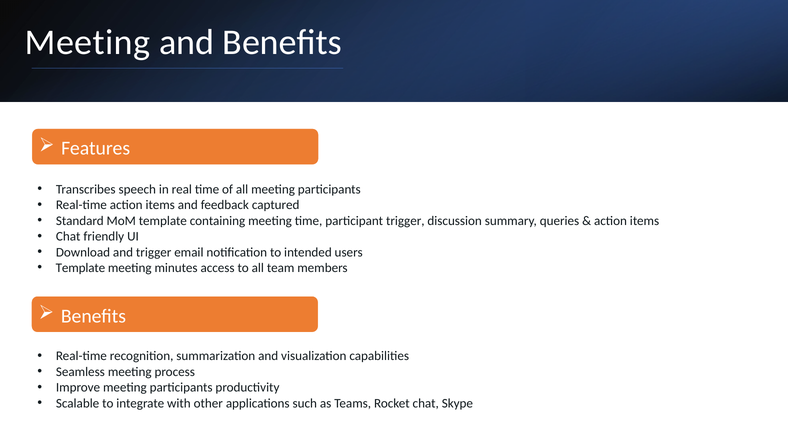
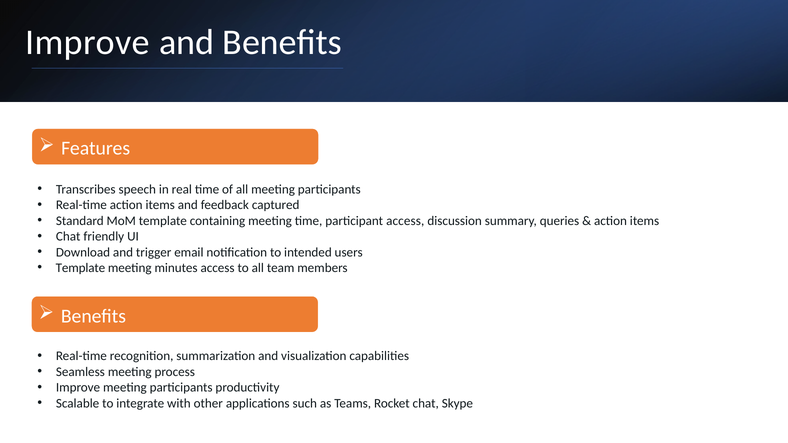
Meeting at (88, 42): Meeting -> Improve
participant trigger: trigger -> access
